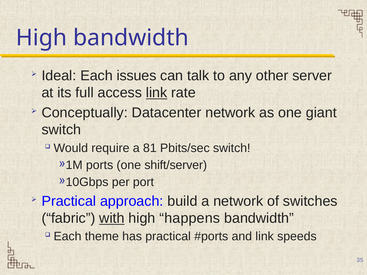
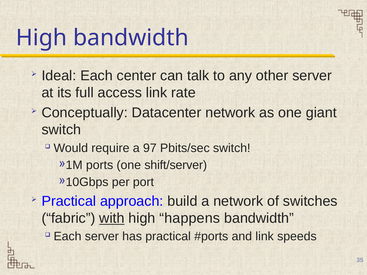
issues: issues -> center
link at (157, 93) underline: present -> none
81: 81 -> 97
Each theme: theme -> server
